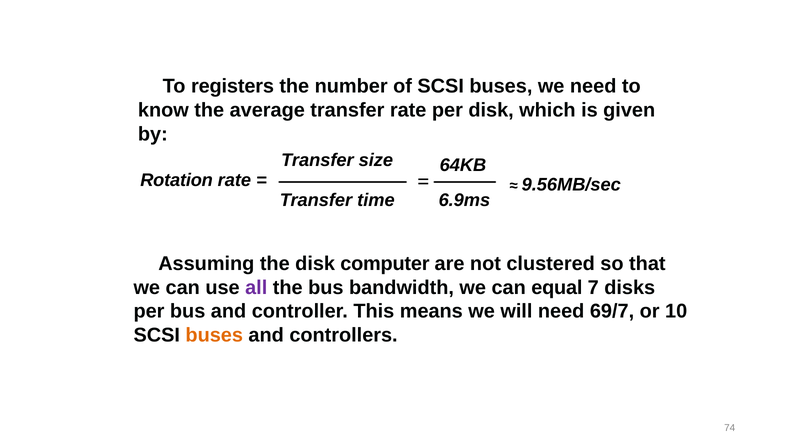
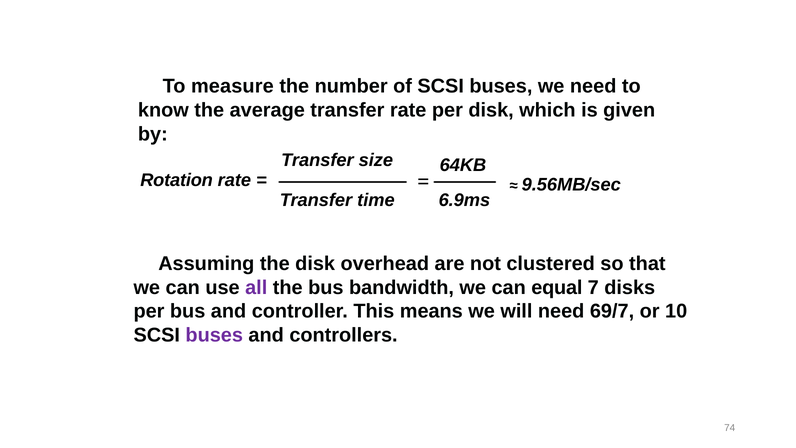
registers: registers -> measure
computer: computer -> overhead
buses at (214, 335) colour: orange -> purple
